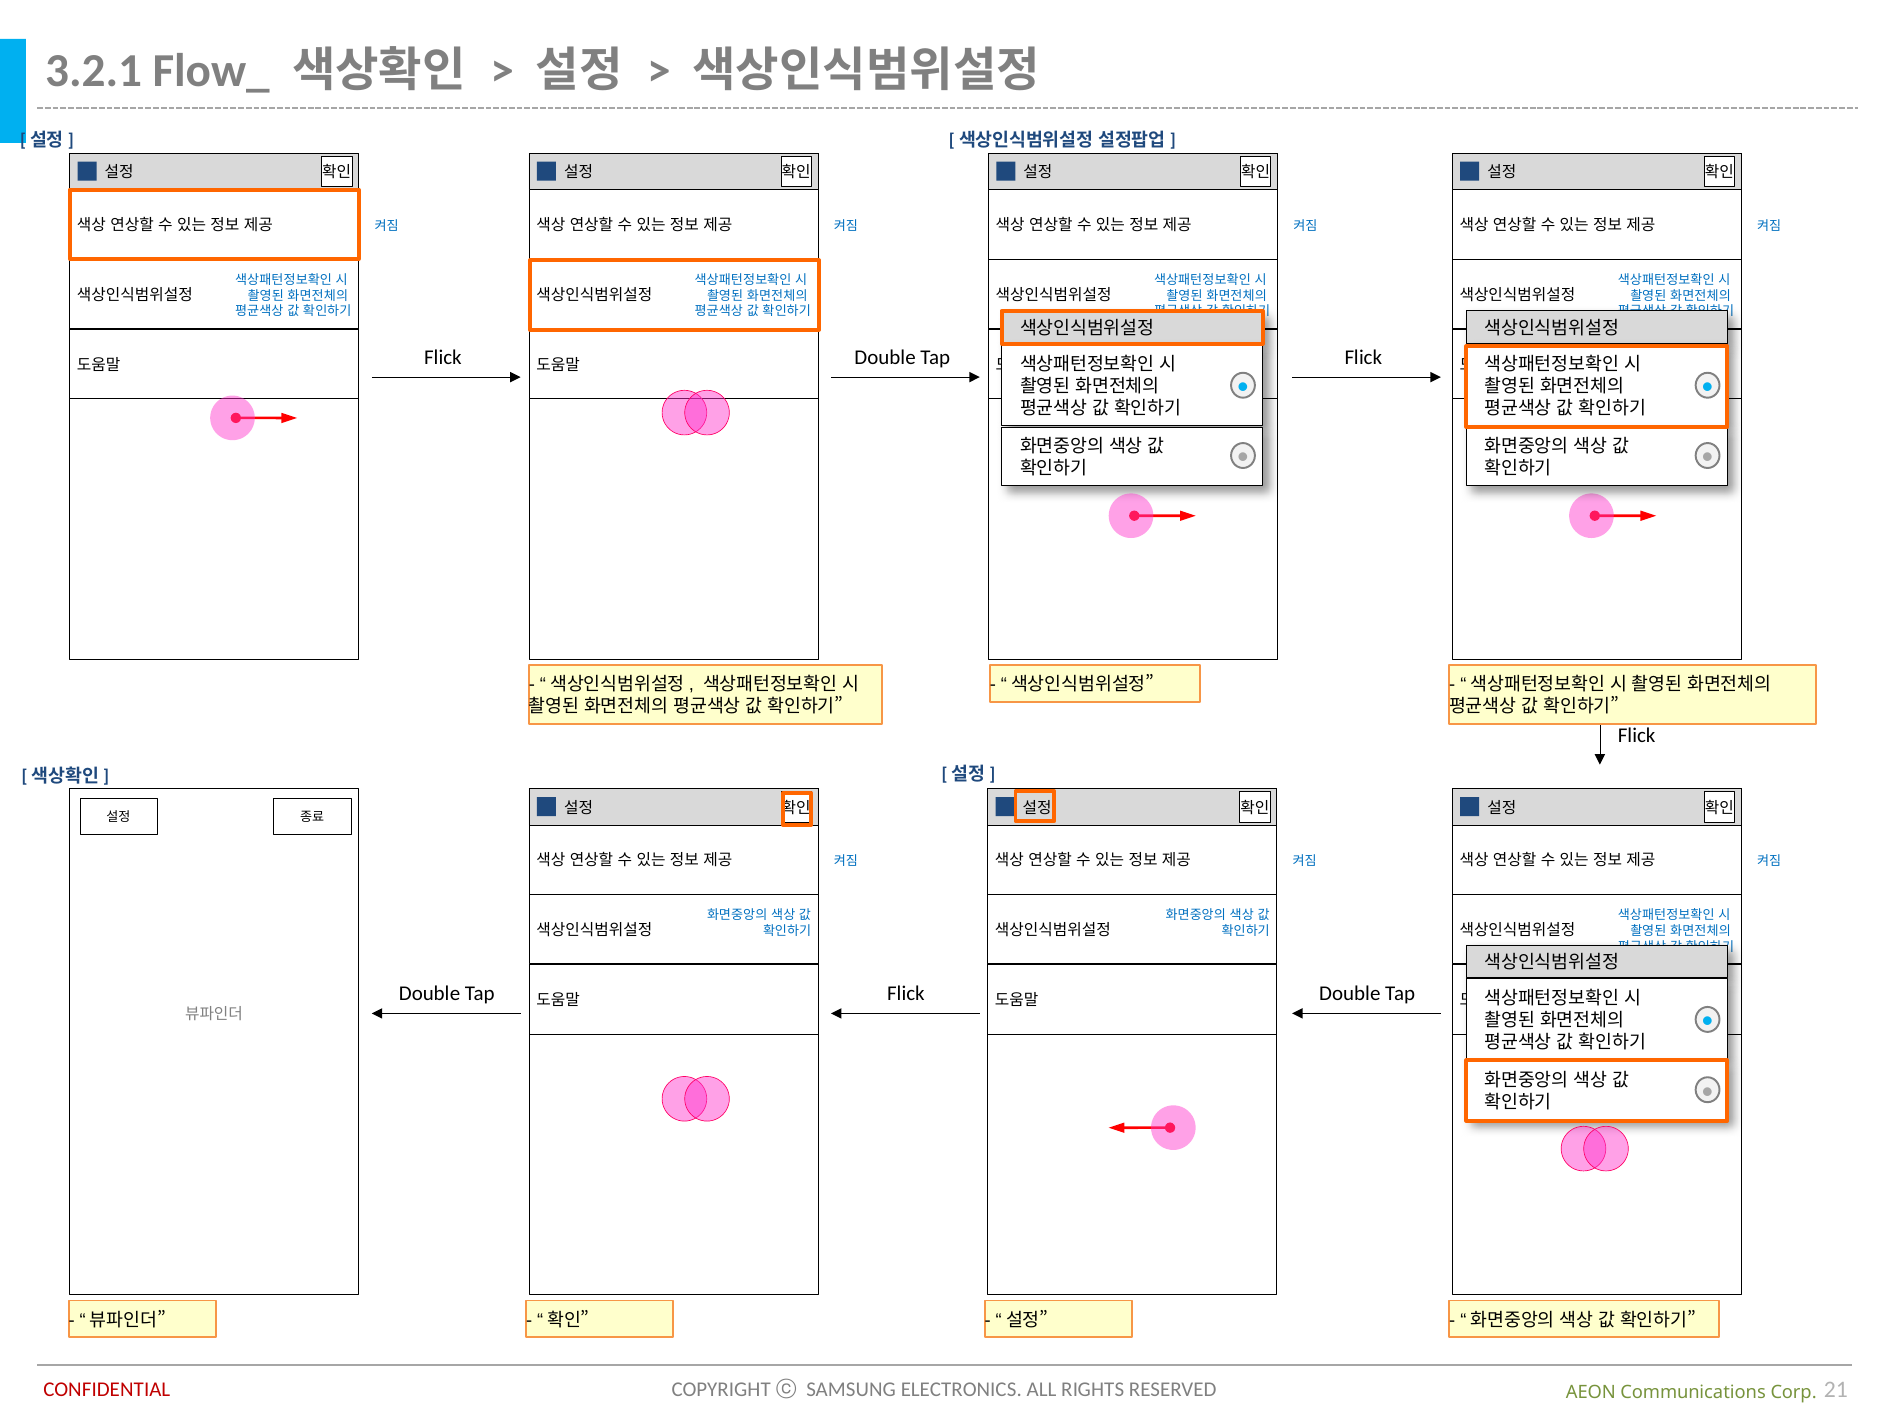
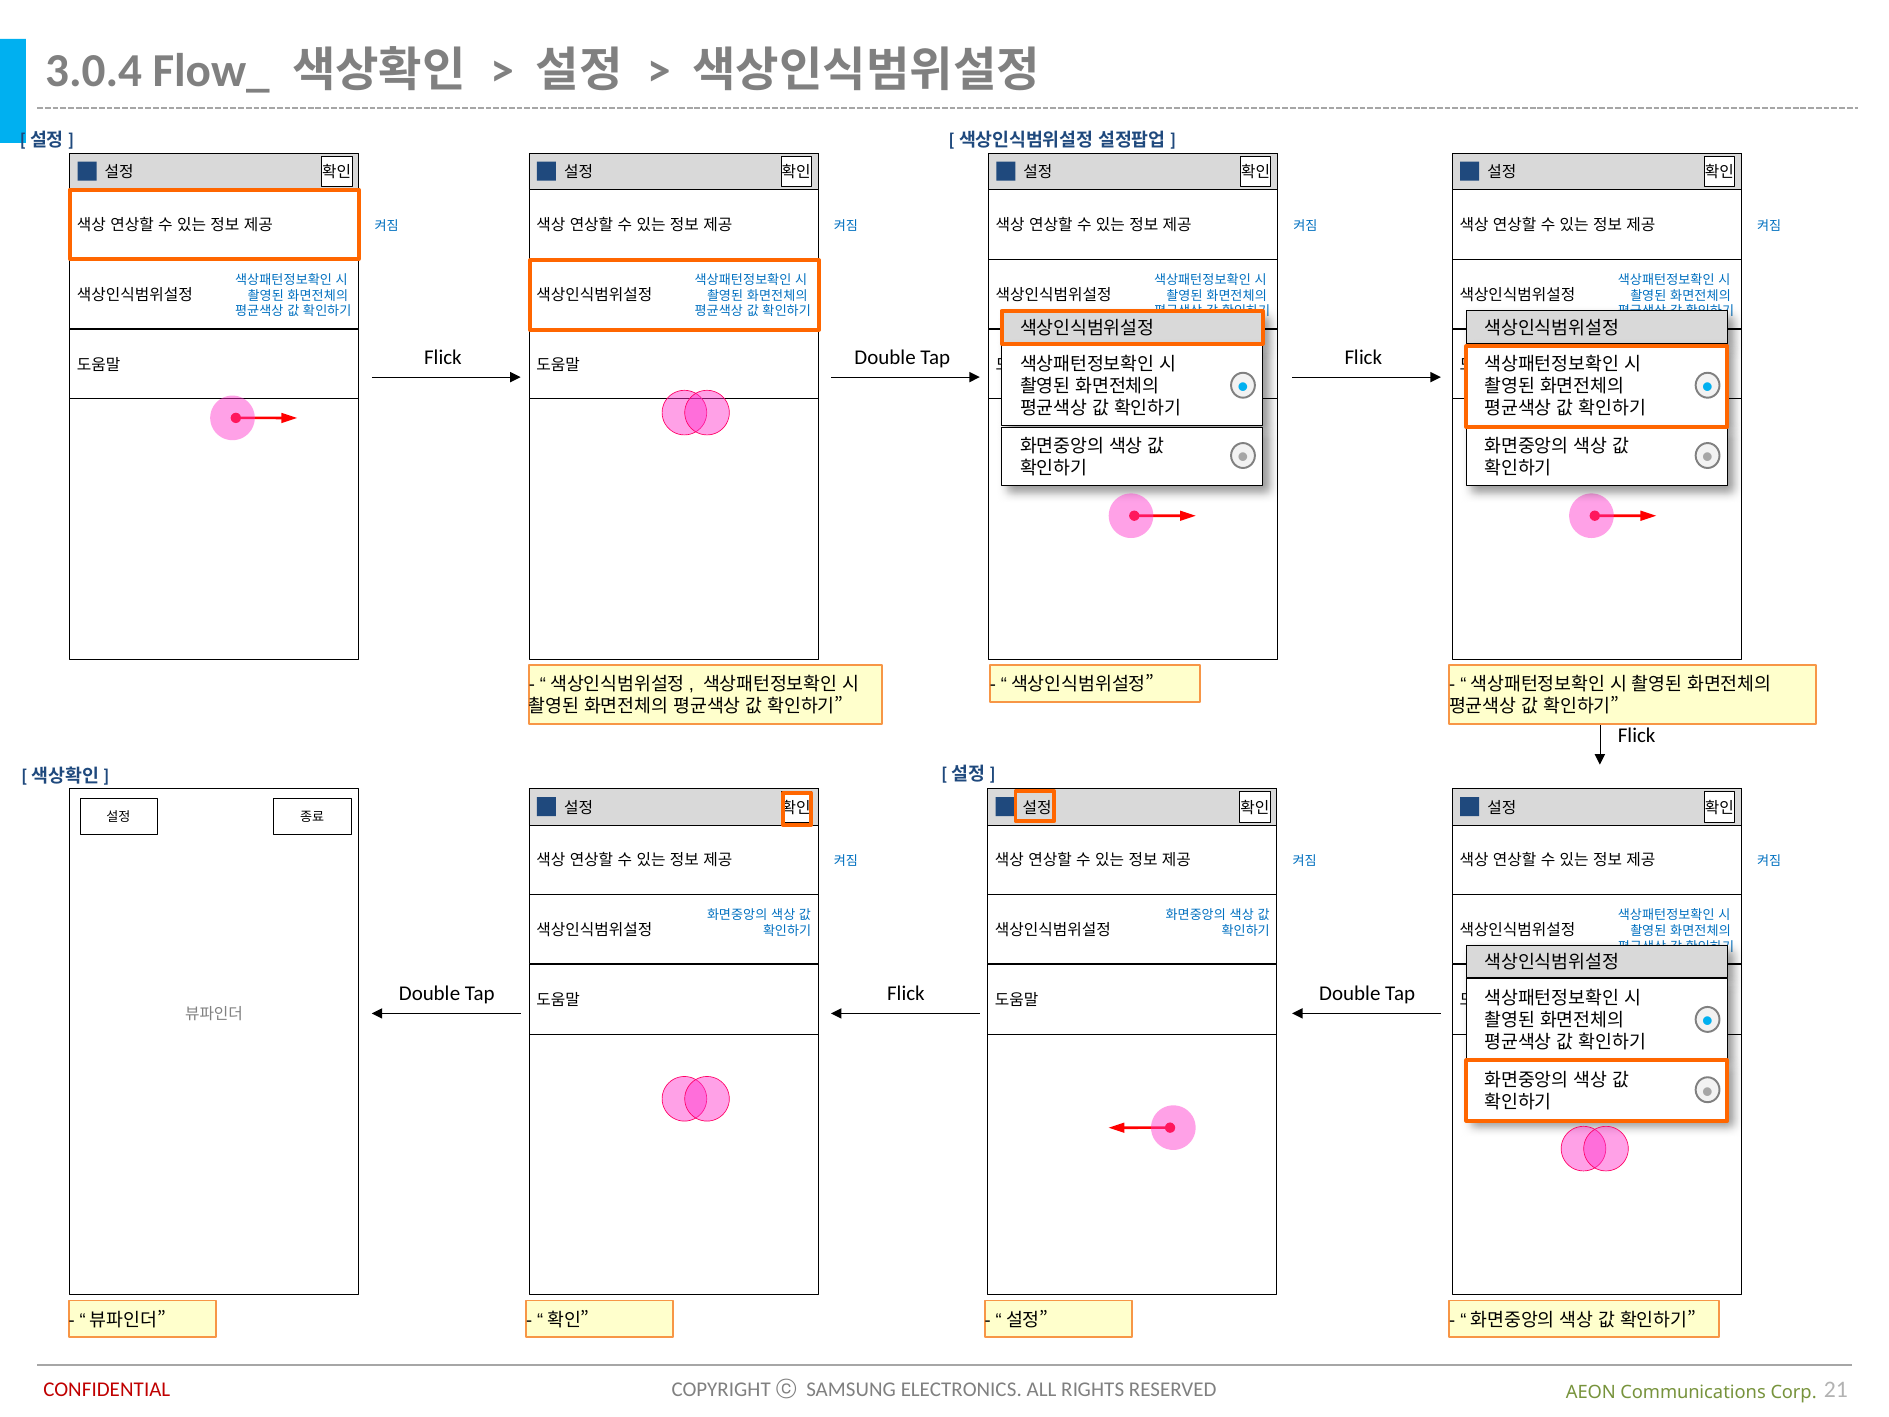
3.2.1: 3.2.1 -> 3.0.4
